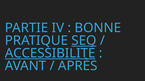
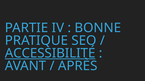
SEO underline: present -> none
